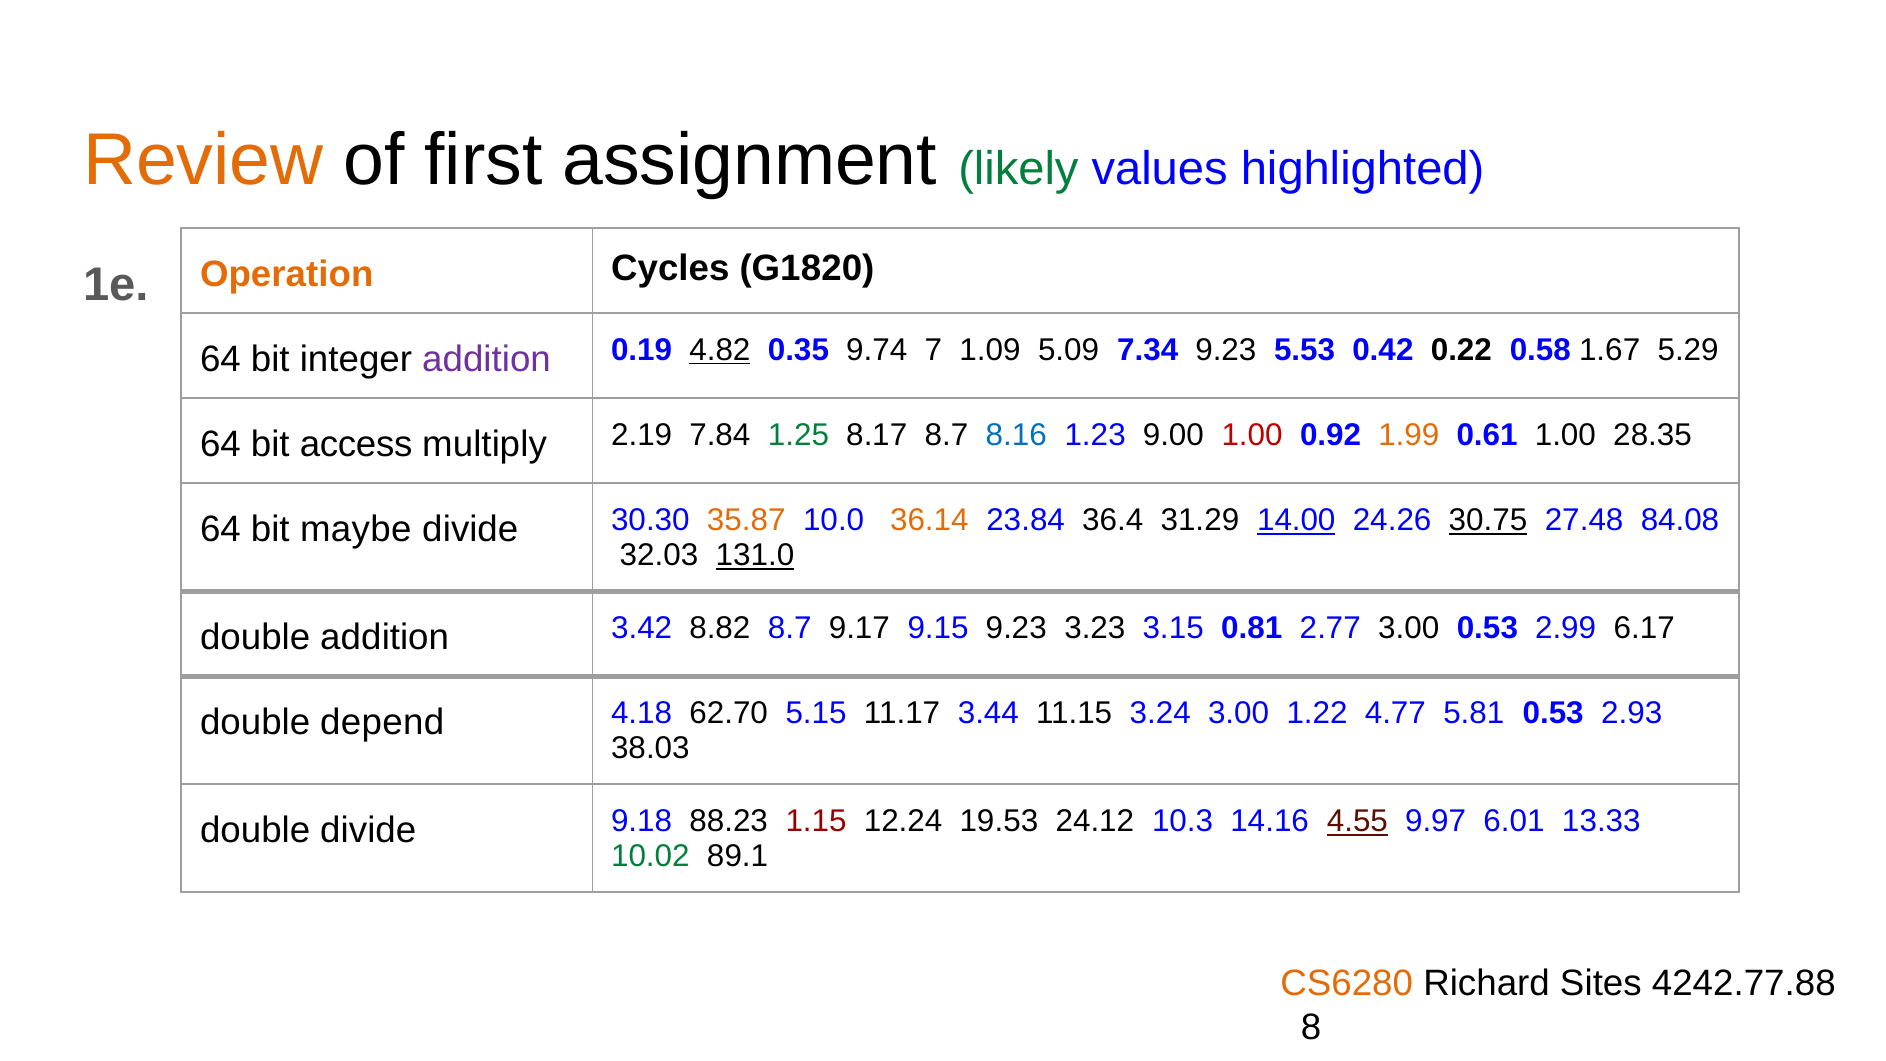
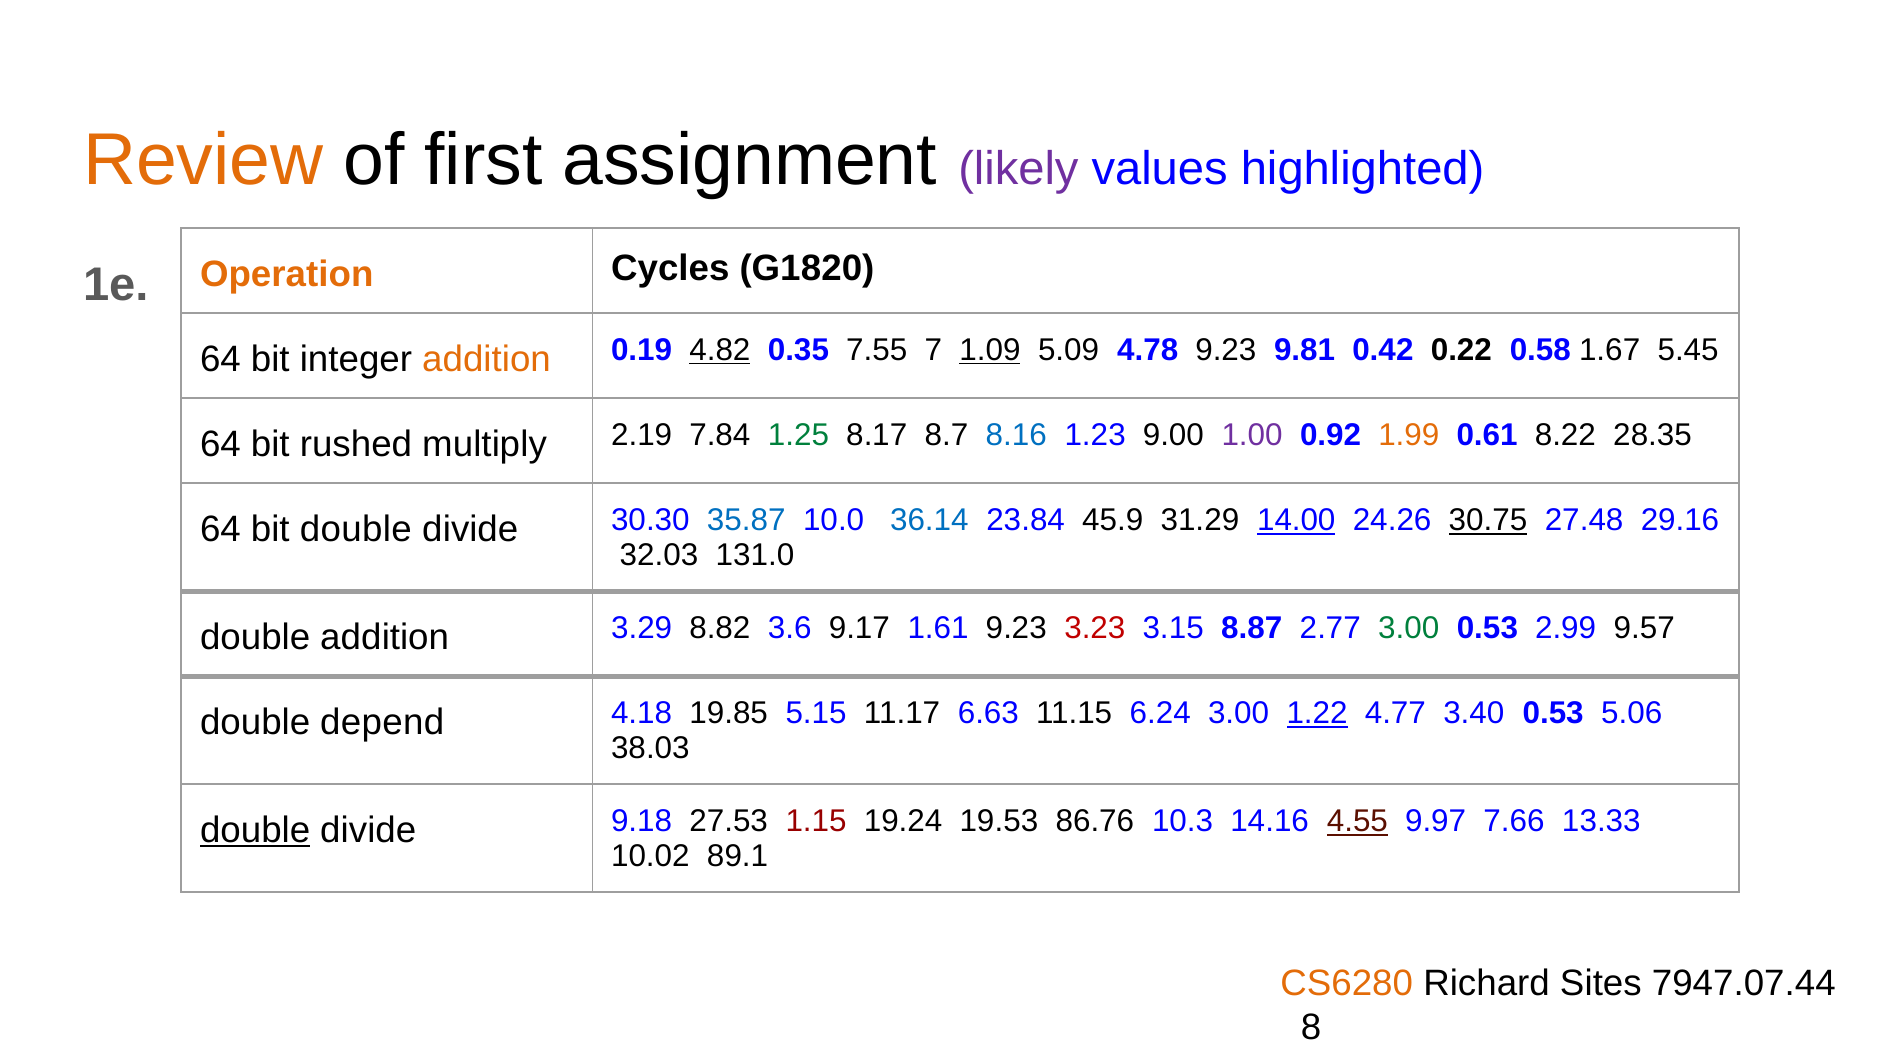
likely colour: green -> purple
addition at (487, 359) colour: purple -> orange
9.74: 9.74 -> 7.55
1.09 underline: none -> present
7.34: 7.34 -> 4.78
5.53: 5.53 -> 9.81
5.29: 5.29 -> 5.45
access: access -> rushed
1.00 at (1252, 435) colour: red -> purple
0.61 1.00: 1.00 -> 8.22
bit maybe: maybe -> double
35.87 colour: orange -> blue
36.14 colour: orange -> blue
36.4: 36.4 -> 45.9
84.08: 84.08 -> 29.16
131.0 underline: present -> none
3.42: 3.42 -> 3.29
8.82 8.7: 8.7 -> 3.6
9.15: 9.15 -> 1.61
3.23 colour: black -> red
0.81: 0.81 -> 8.87
3.00 at (1409, 628) colour: black -> green
6.17: 6.17 -> 9.57
62.70: 62.70 -> 19.85
3.44: 3.44 -> 6.63
3.24: 3.24 -> 6.24
1.22 underline: none -> present
5.81: 5.81 -> 3.40
2.93: 2.93 -> 5.06
double at (255, 830) underline: none -> present
88.23: 88.23 -> 27.53
12.24: 12.24 -> 19.24
24.12: 24.12 -> 86.76
6.01: 6.01 -> 7.66
10.02 colour: green -> black
4242.77.88: 4242.77.88 -> 7947.07.44
